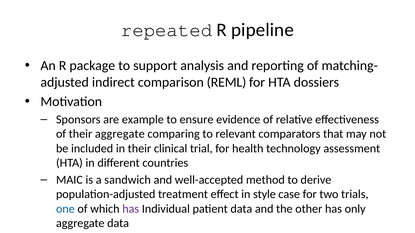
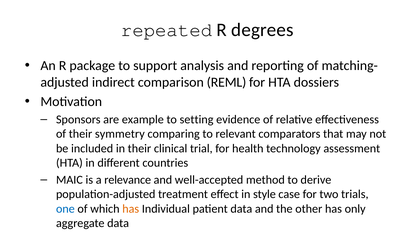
pipeline: pipeline -> degrees
ensure: ensure -> setting
their aggregate: aggregate -> symmetry
sandwich: sandwich -> relevance
has at (131, 209) colour: purple -> orange
